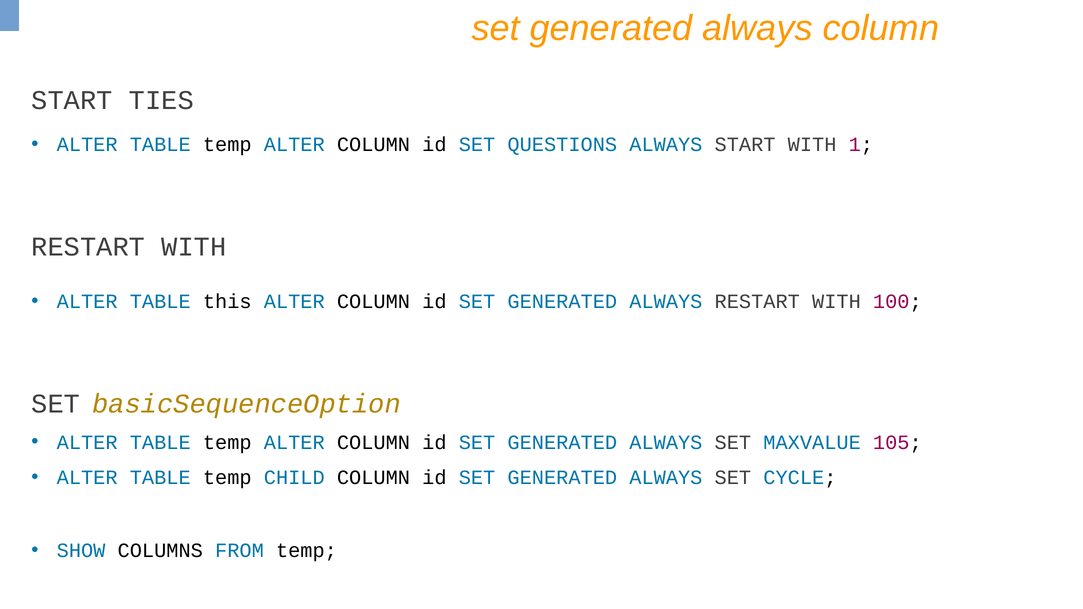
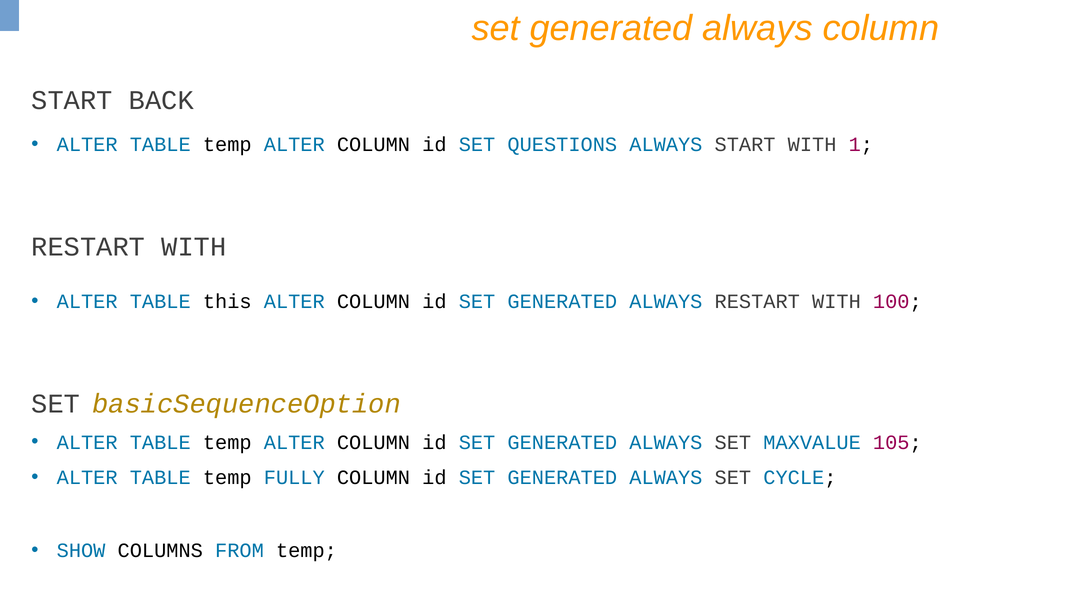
TIES: TIES -> BACK
CHILD: CHILD -> FULLY
